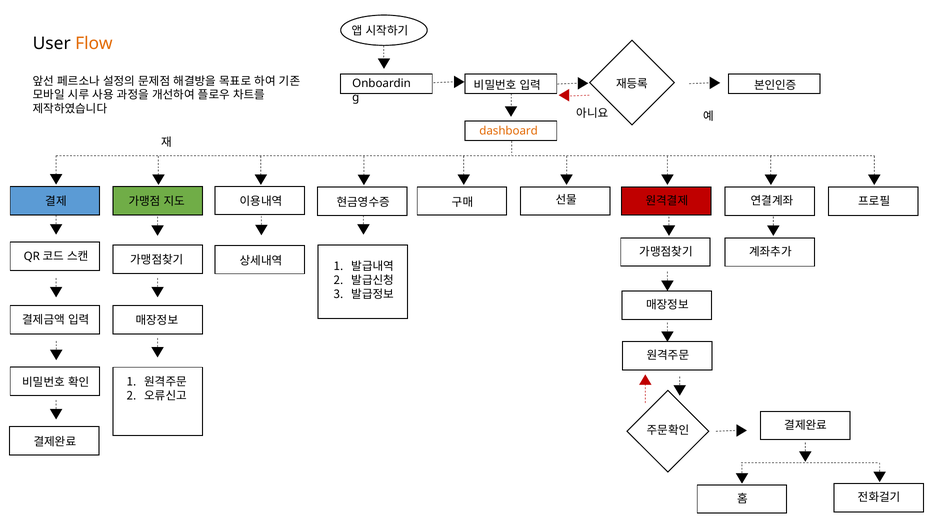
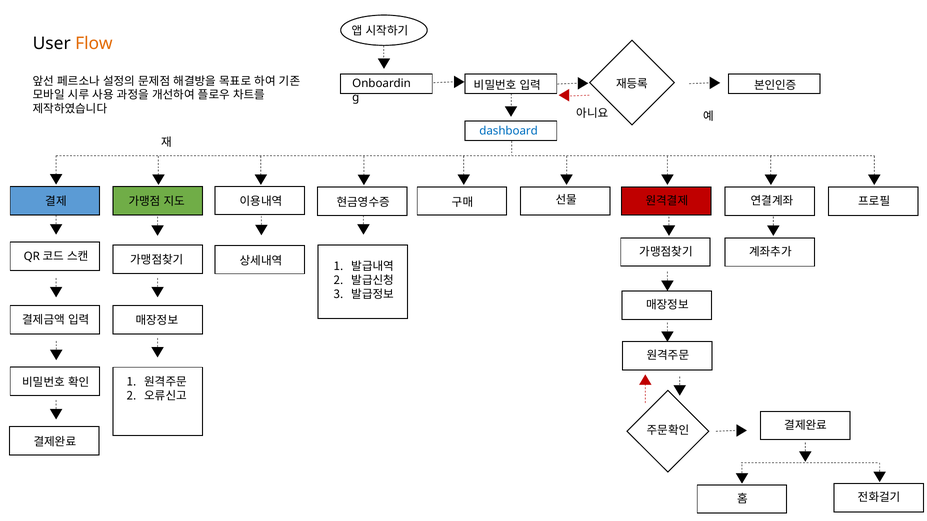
dashboard colour: orange -> blue
